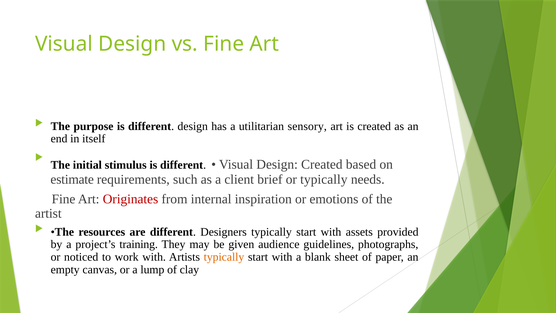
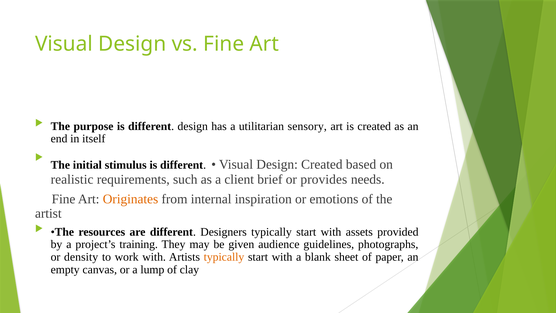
estimate: estimate -> realistic
or typically: typically -> provides
Originates colour: red -> orange
noticed: noticed -> density
